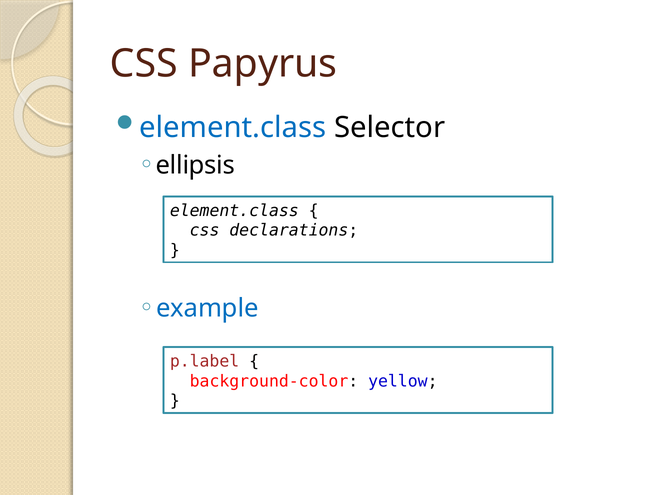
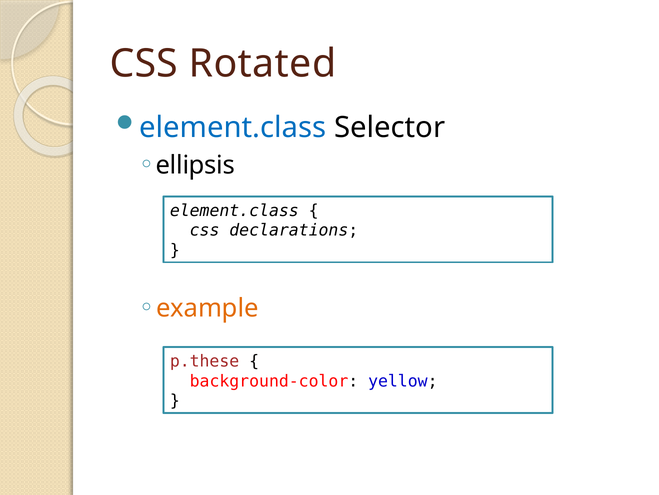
Papyrus: Papyrus -> Rotated
example colour: blue -> orange
p.label: p.label -> p.these
